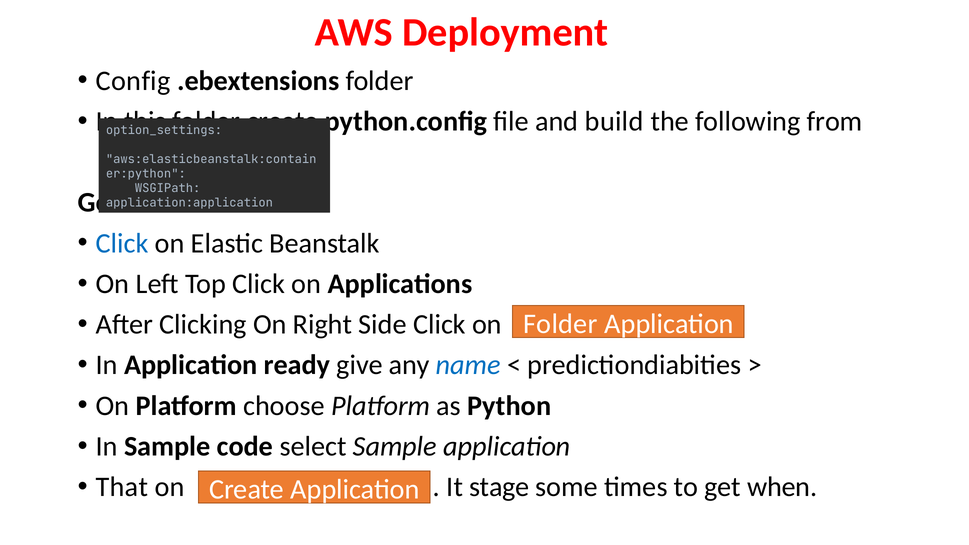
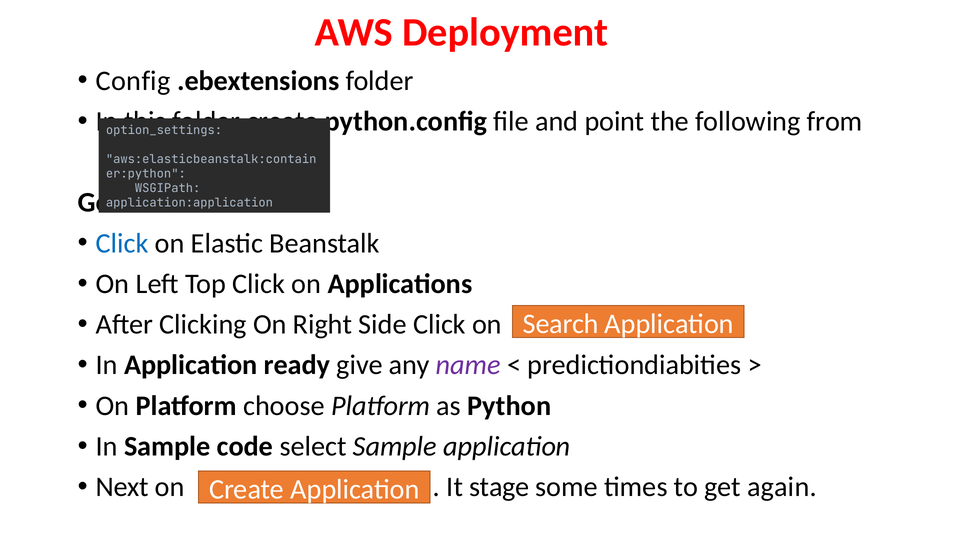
build: build -> point
Folder at (560, 324): Folder -> Search
name colour: blue -> purple
That: That -> Next
when: when -> again
